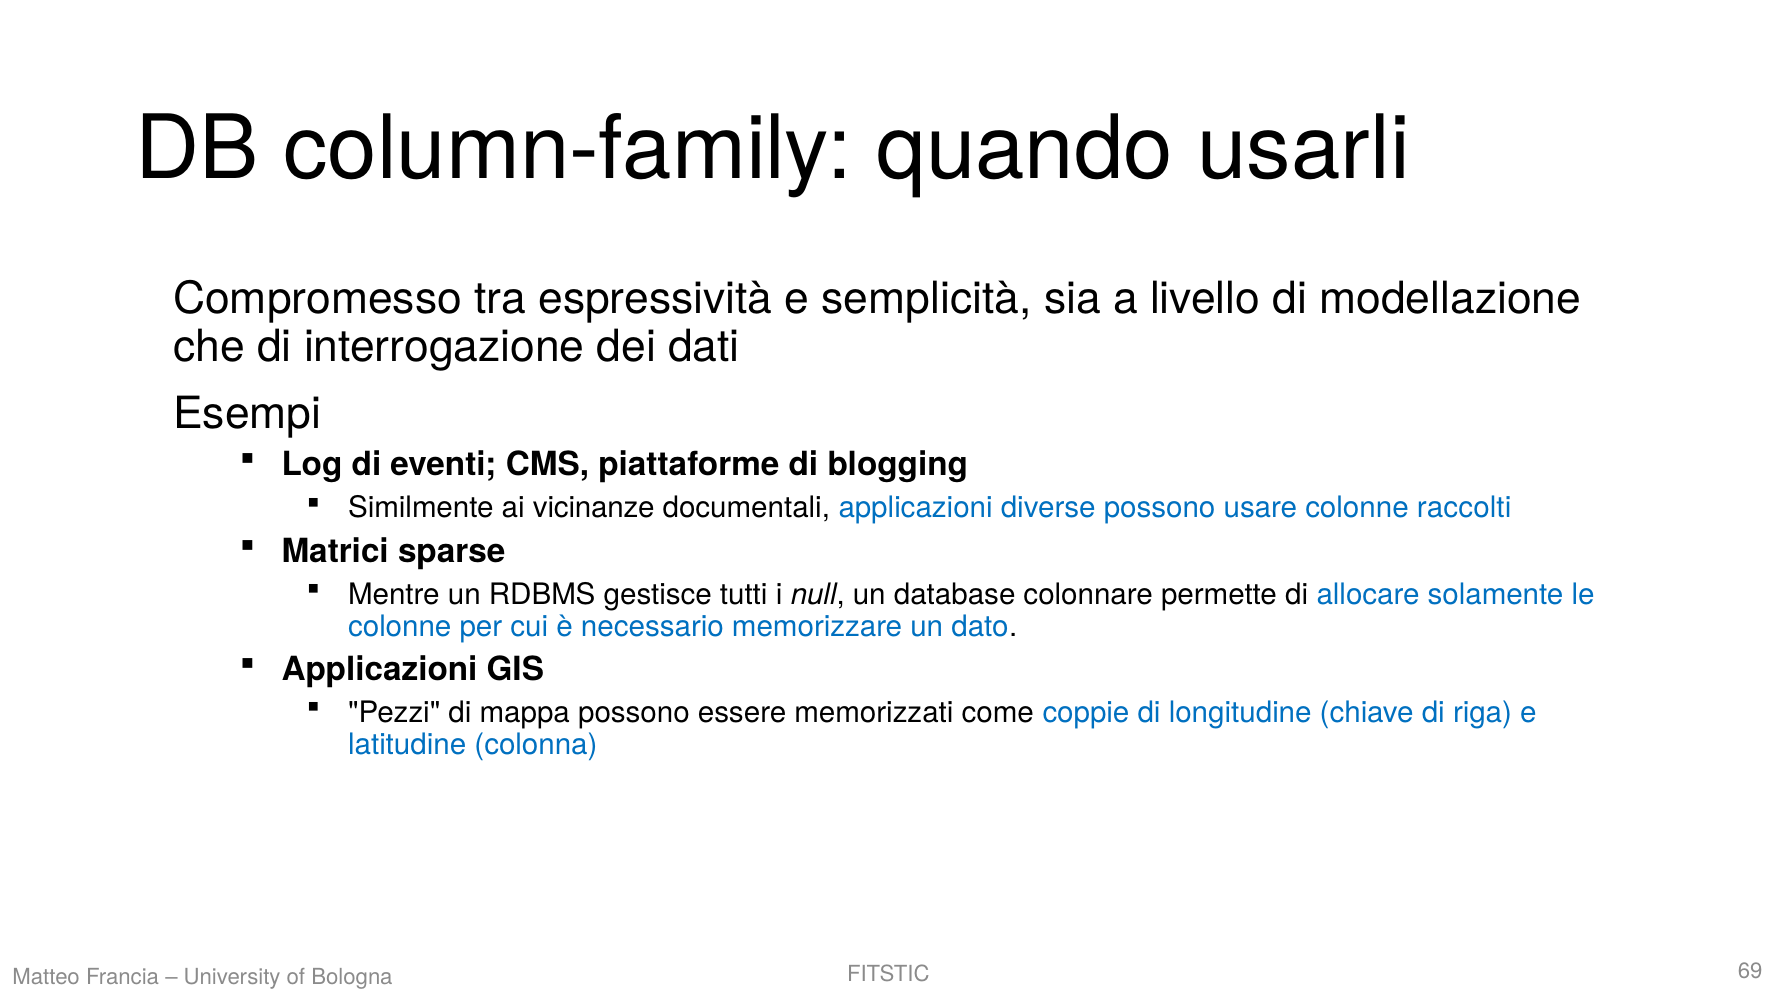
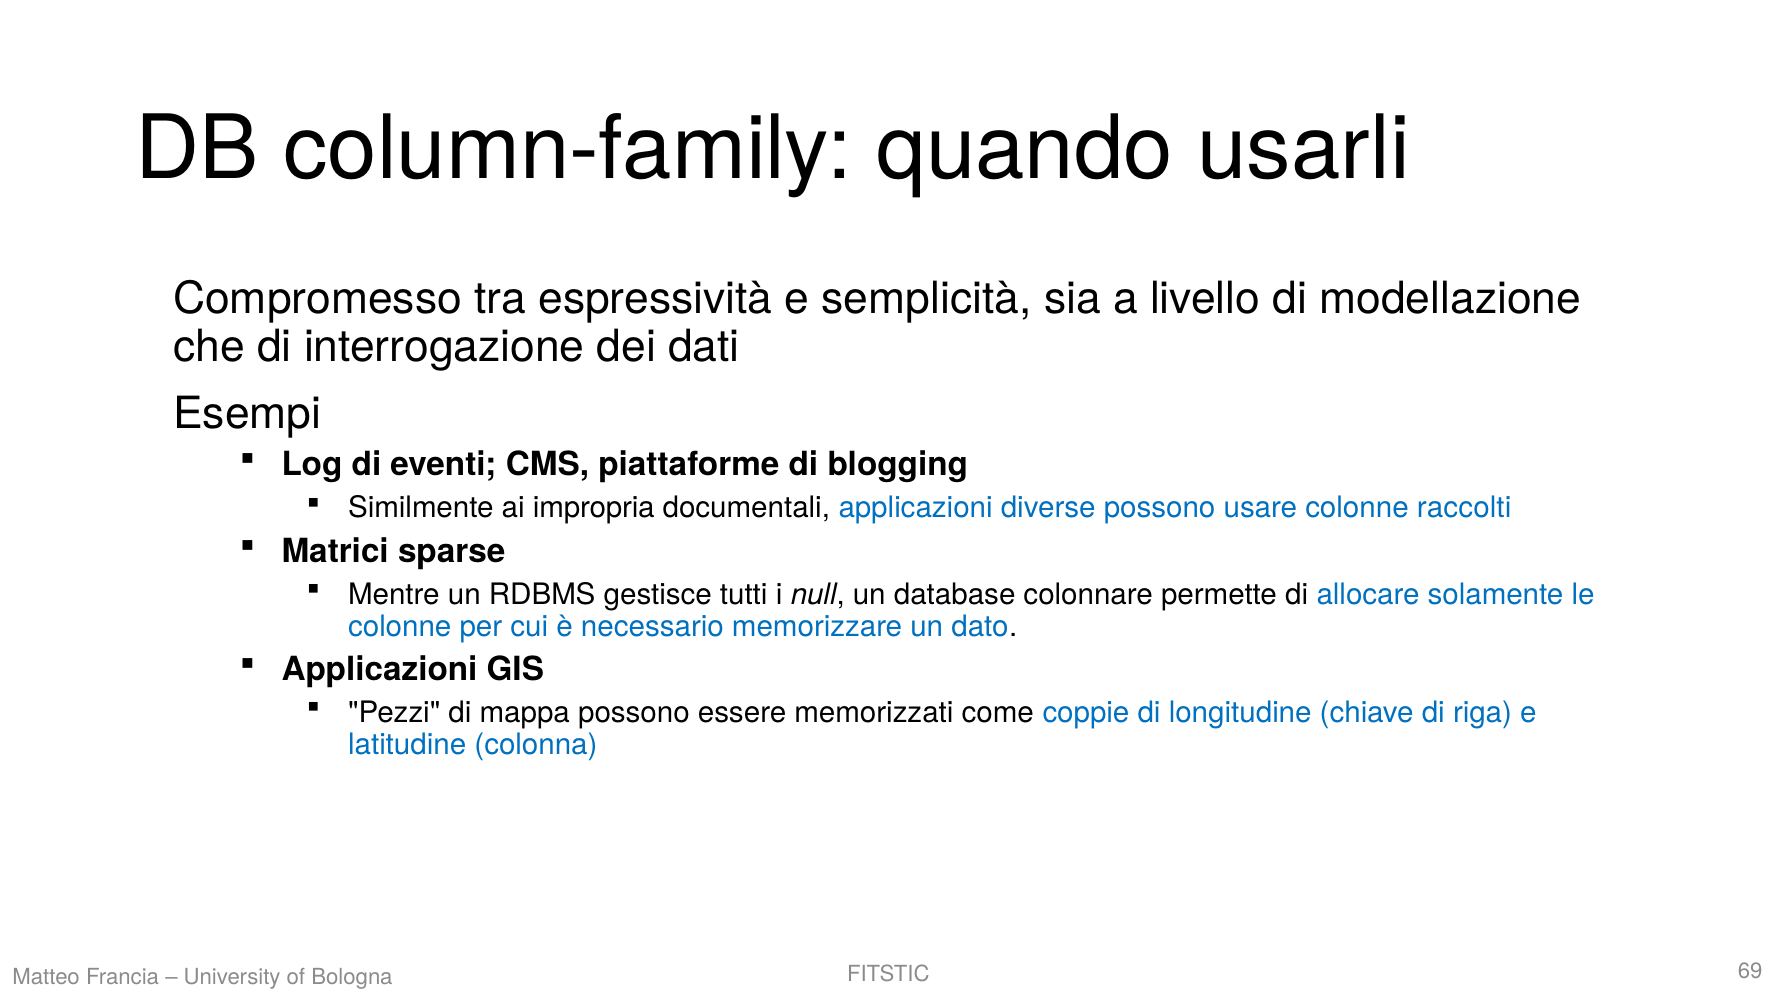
vicinanze: vicinanze -> impropria
